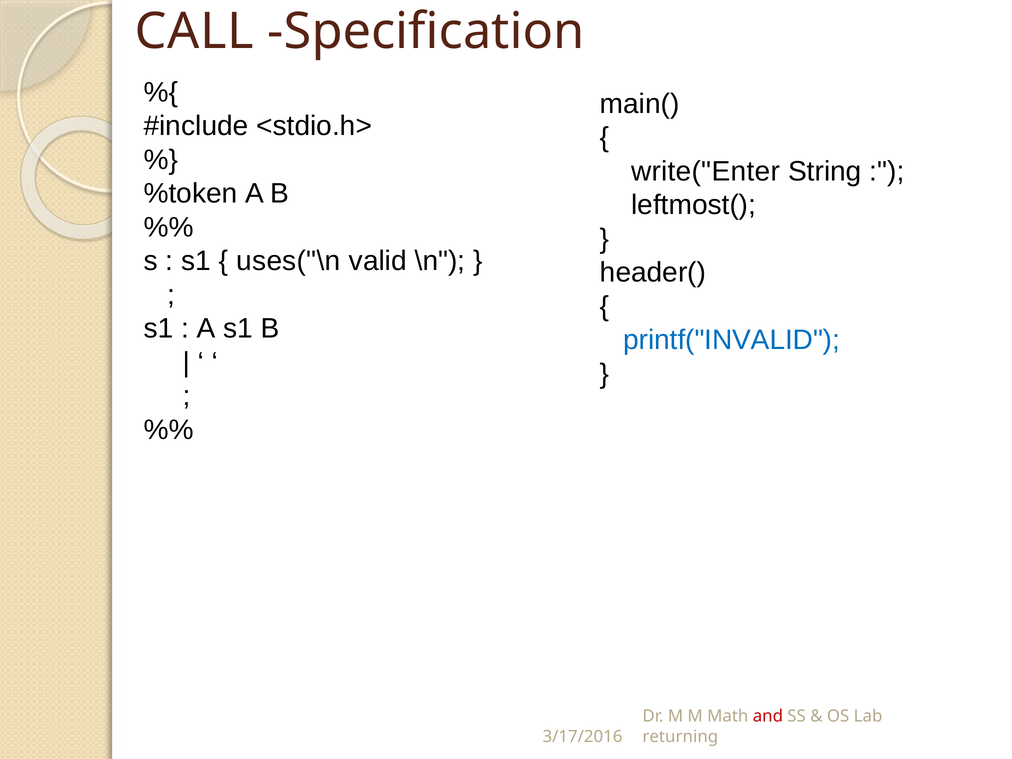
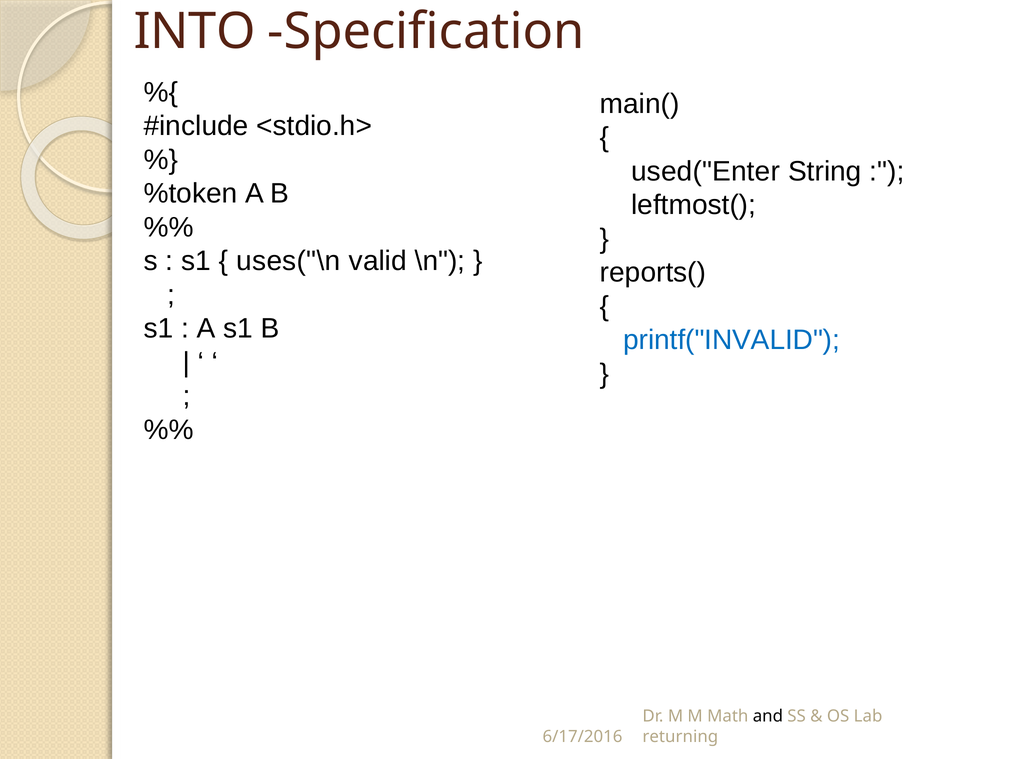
CALL: CALL -> INTO
write("Enter: write("Enter -> used("Enter
header(: header( -> reports(
and colour: red -> black
3/17/2016: 3/17/2016 -> 6/17/2016
